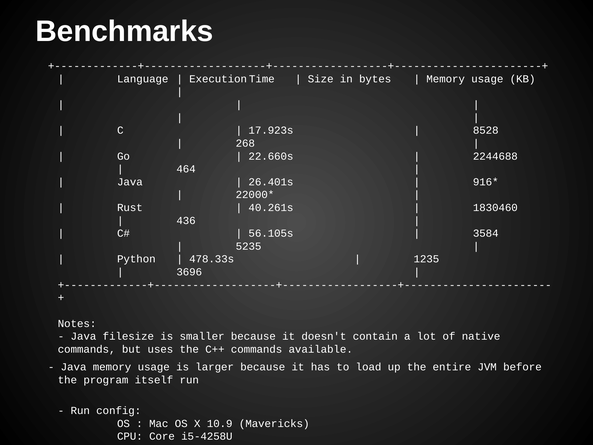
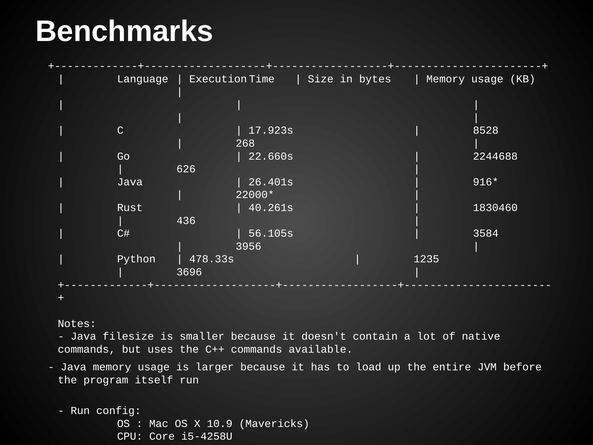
464: 464 -> 626
5235: 5235 -> 3956
